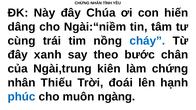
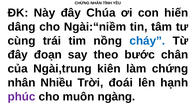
xanh: xanh -> đoạn
Thiếu: Thiếu -> Nhiều
phúc colour: blue -> purple
